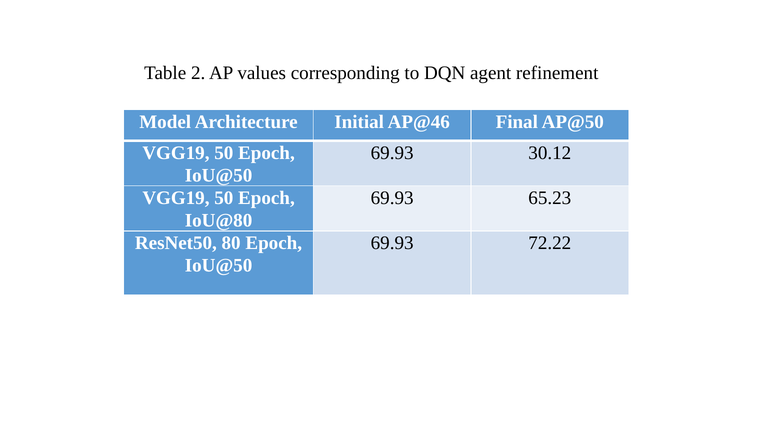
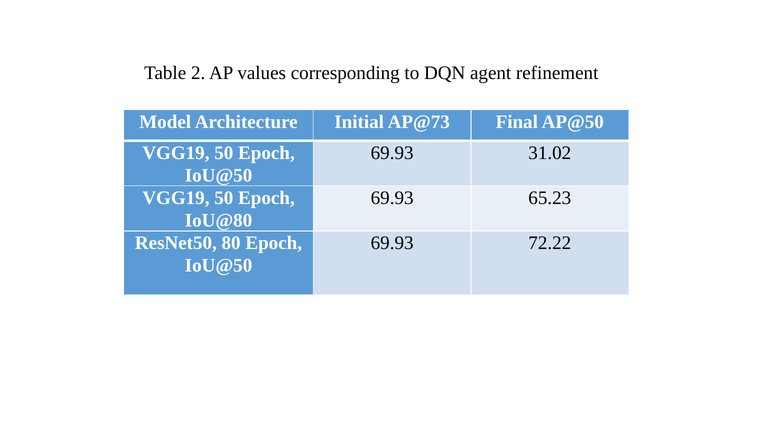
AP@46: AP@46 -> AP@73
30.12: 30.12 -> 31.02
